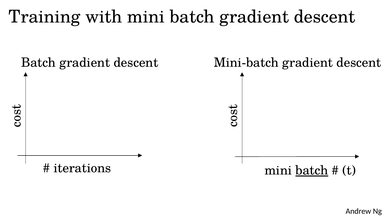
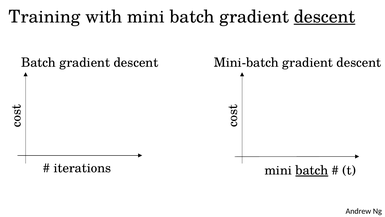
descent at (325, 17) underline: none -> present
